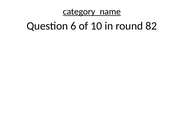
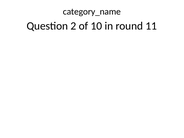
category_name underline: present -> none
6: 6 -> 2
82: 82 -> 11
